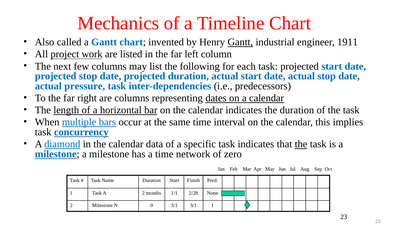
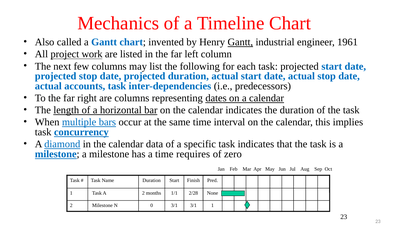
1911: 1911 -> 1961
pressure: pressure -> accounts
the at (301, 144) underline: present -> none
network: network -> requires
